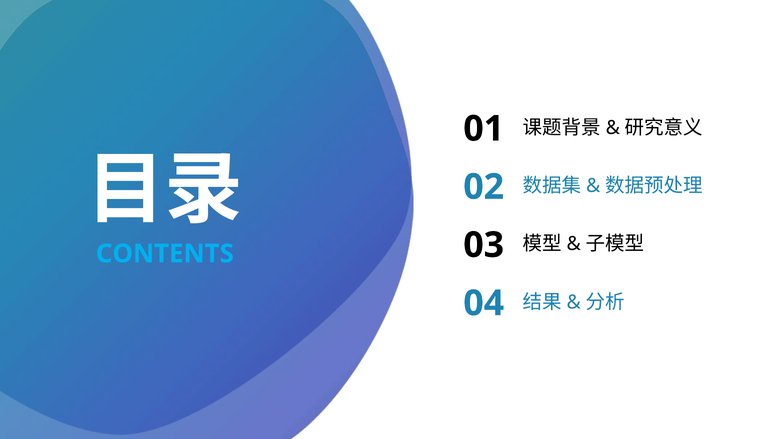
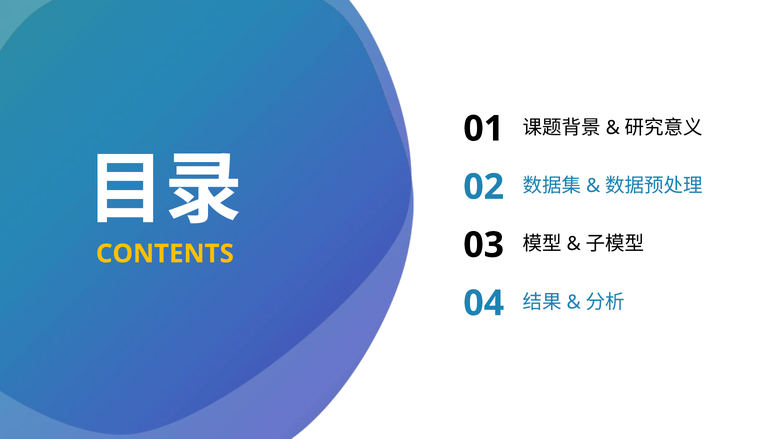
CONTENTS colour: light blue -> yellow
